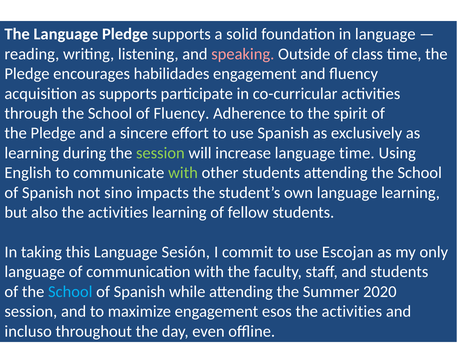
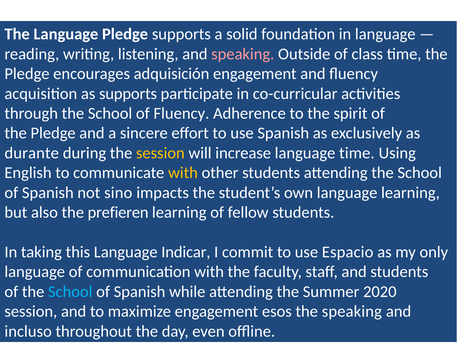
habilidades: habilidades -> adquisición
learning at (32, 153): learning -> durante
session at (160, 153) colour: light green -> yellow
with at (183, 173) colour: light green -> yellow
also the activities: activities -> prefieren
Sesión: Sesión -> Indicar
Escojan: Escojan -> Espacio
activities at (352, 311): activities -> speaking
